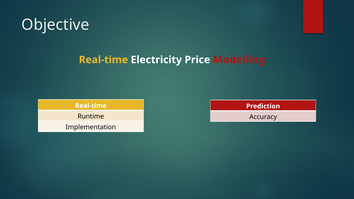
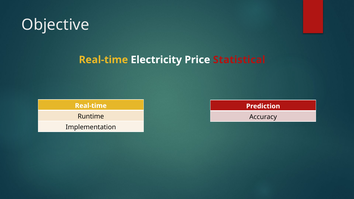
Modelling: Modelling -> Statistical
